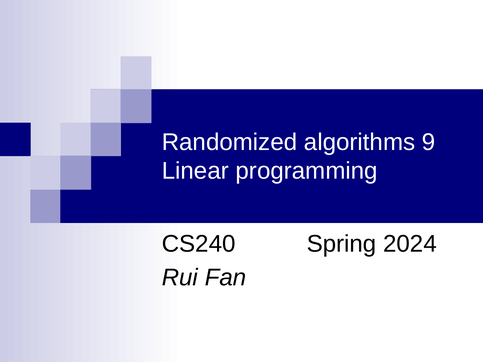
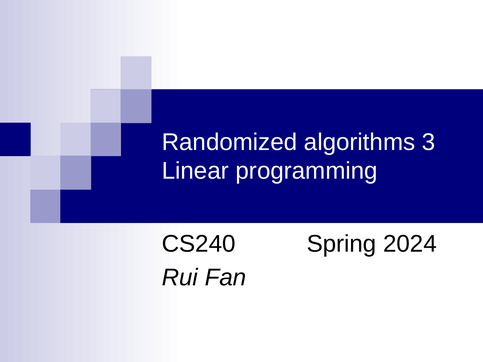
9: 9 -> 3
